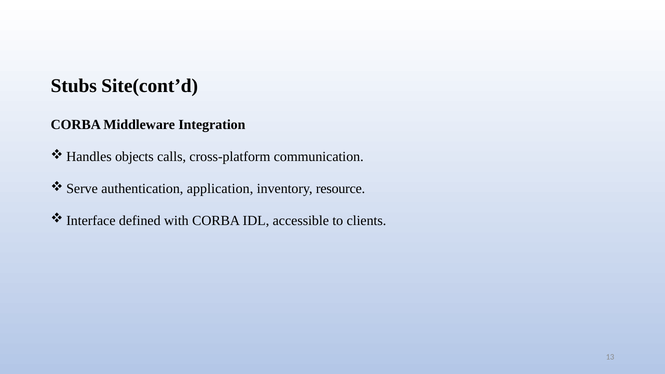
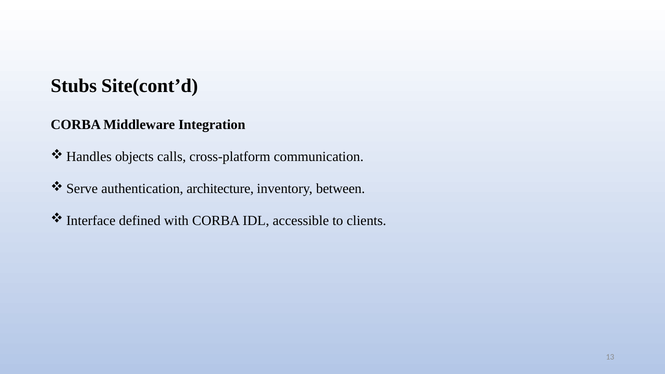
application: application -> architecture
resource: resource -> between
